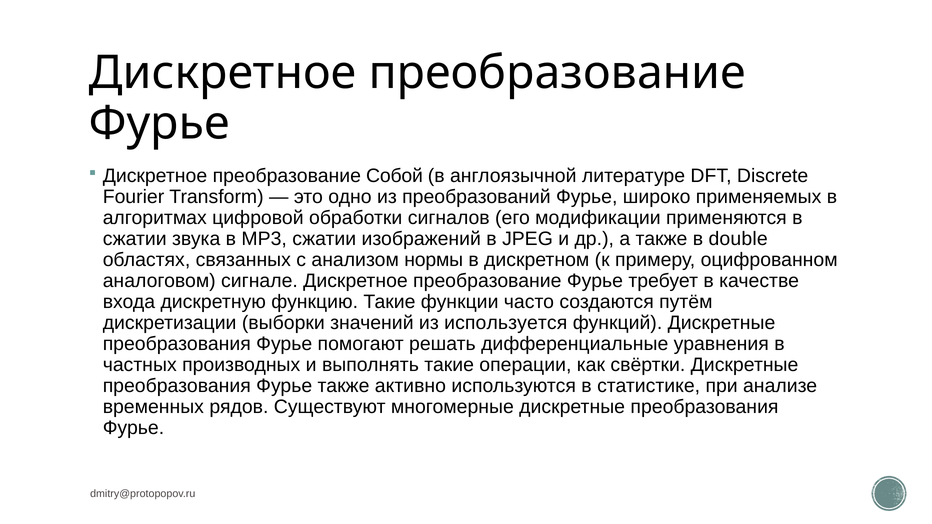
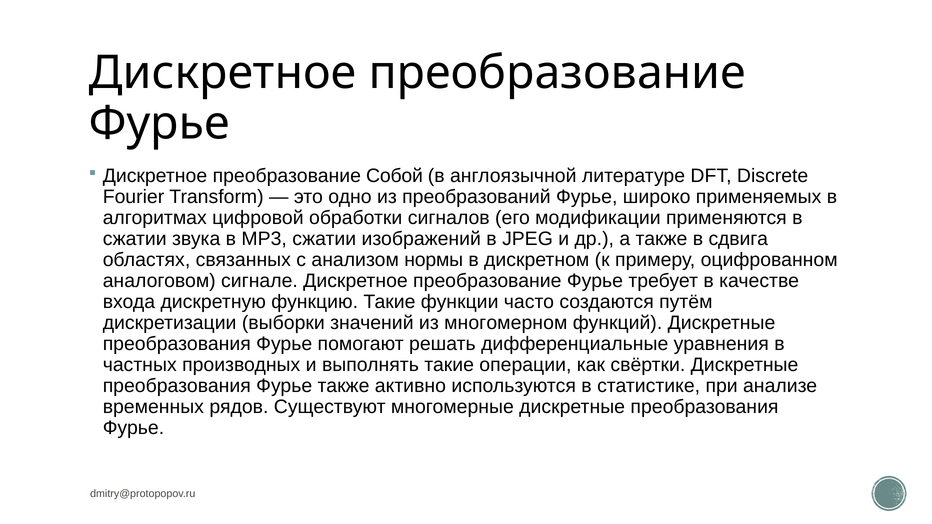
double: double -> сдвига
используется: используется -> многомерном
